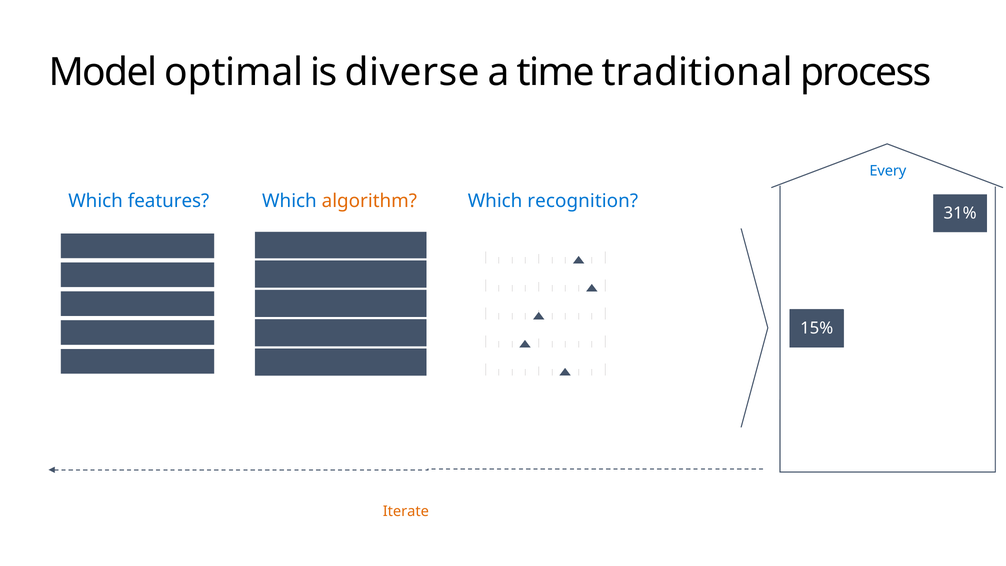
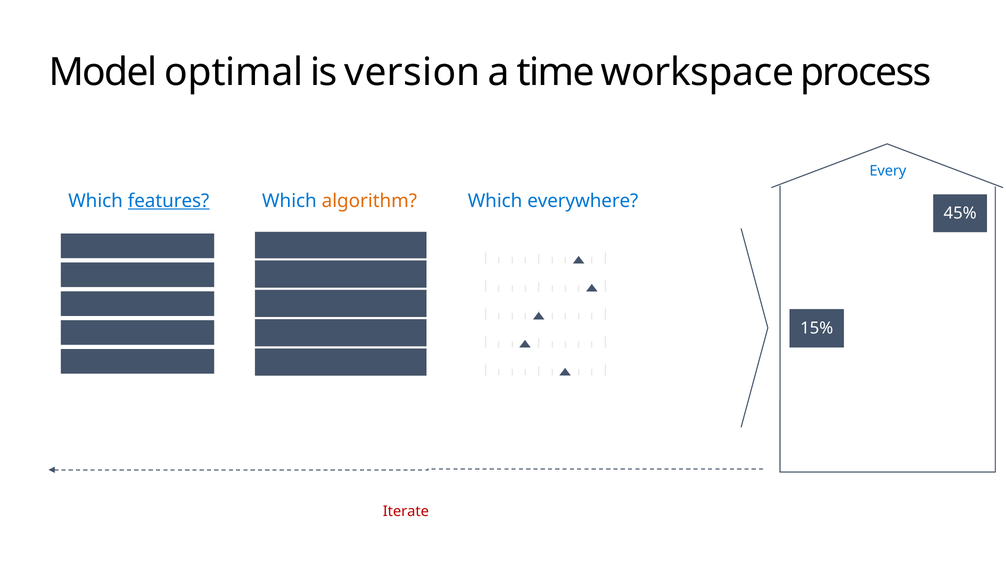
diverse: diverse -> version
traditional: traditional -> workspace
features underline: none -> present
recognition: recognition -> everywhere
31% at (960, 213): 31% -> 45%
Iterate colour: orange -> red
